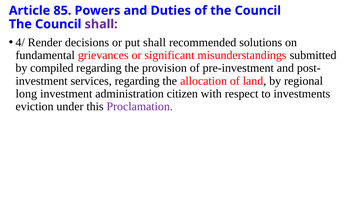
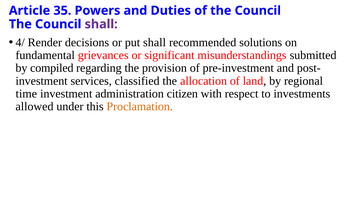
85: 85 -> 35
services regarding: regarding -> classified
long: long -> time
eviction: eviction -> allowed
Proclamation colour: purple -> orange
